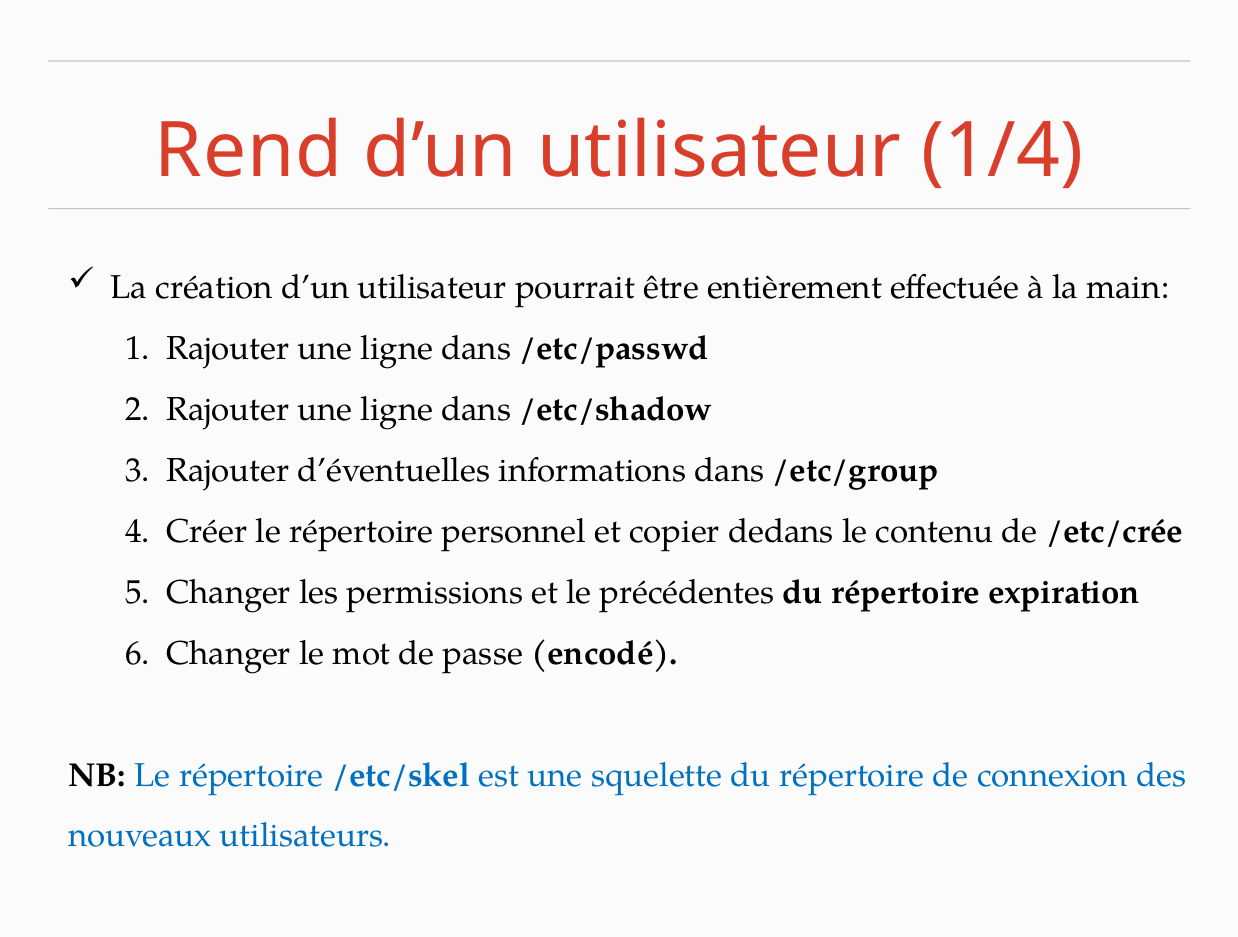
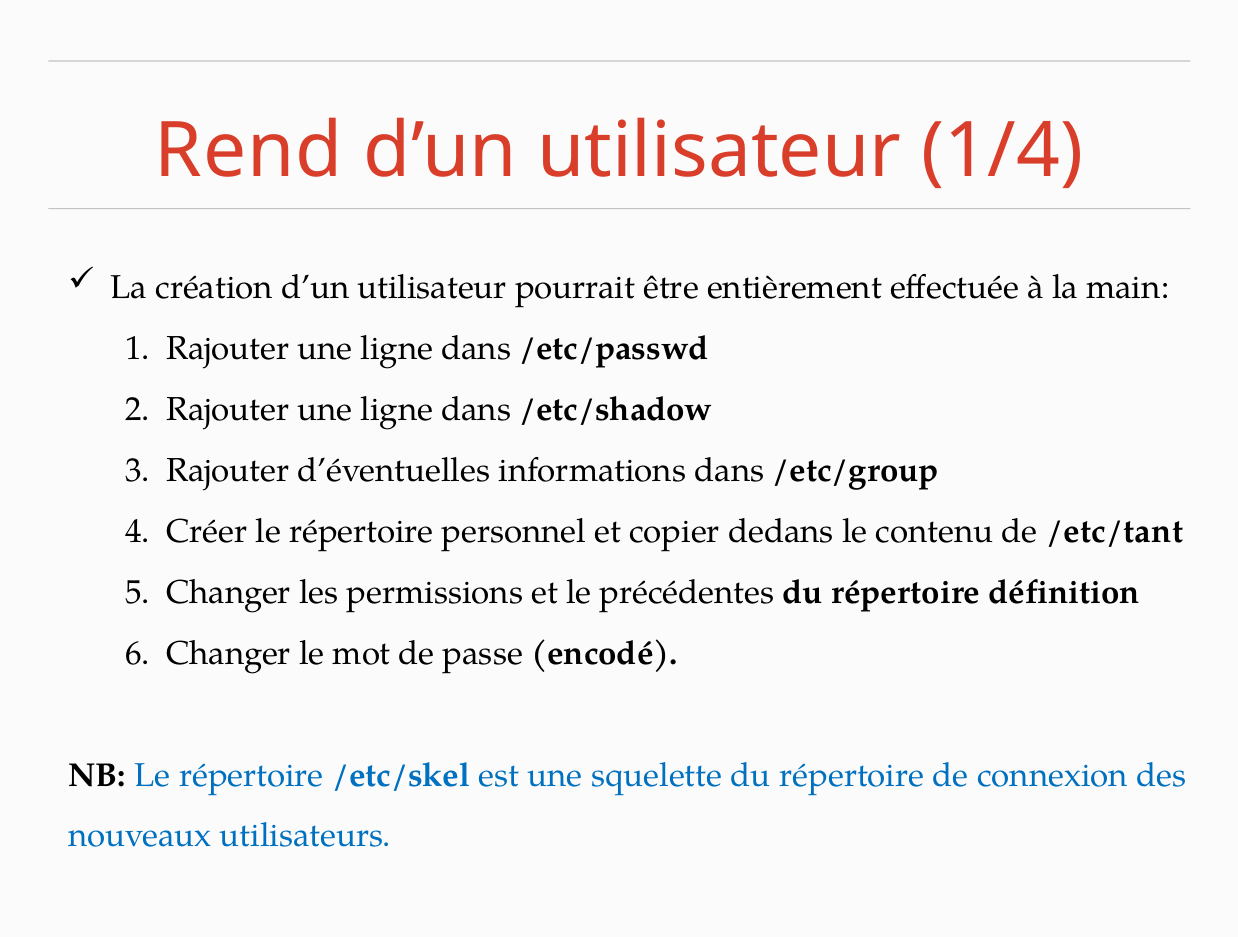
/etc/crée: /etc/crée -> /etc/tant
expiration: expiration -> définition
